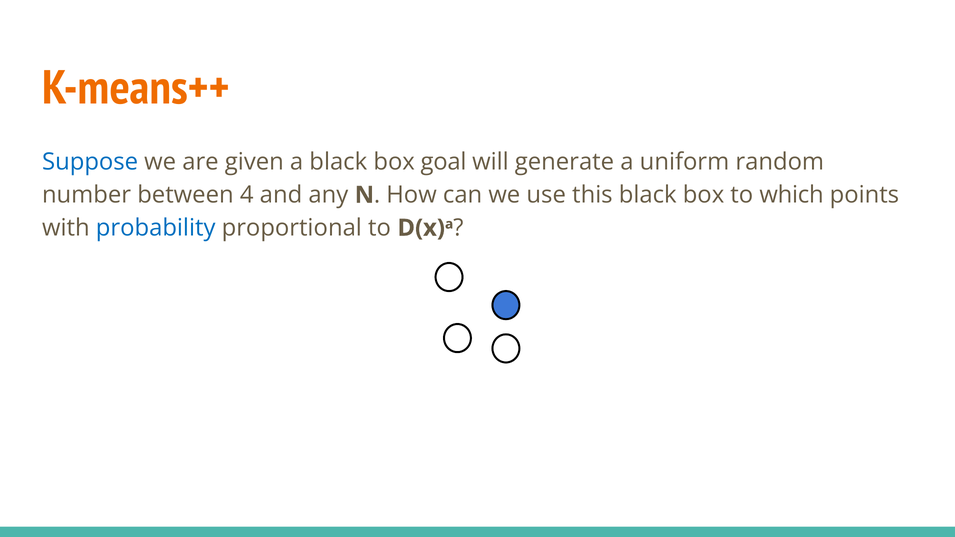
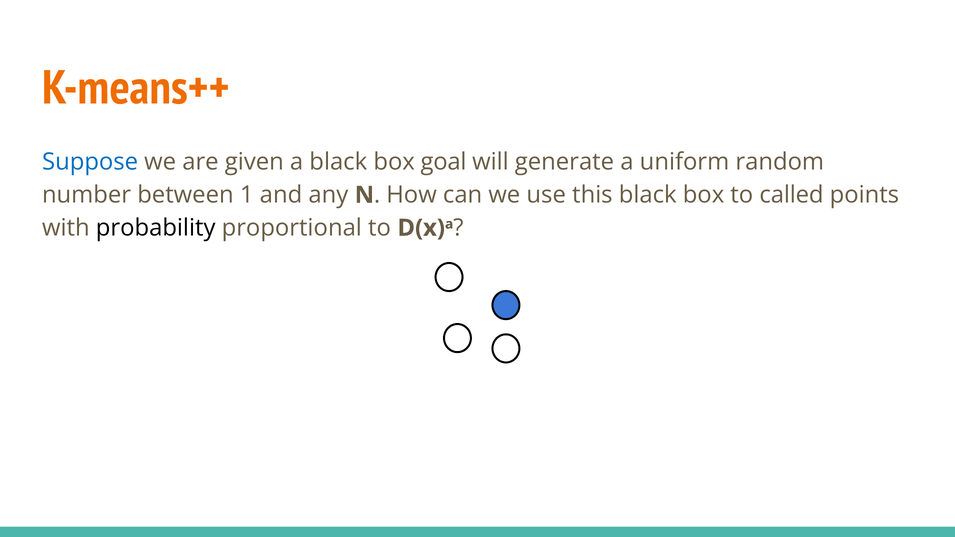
4: 4 -> 1
which: which -> called
probability colour: blue -> black
